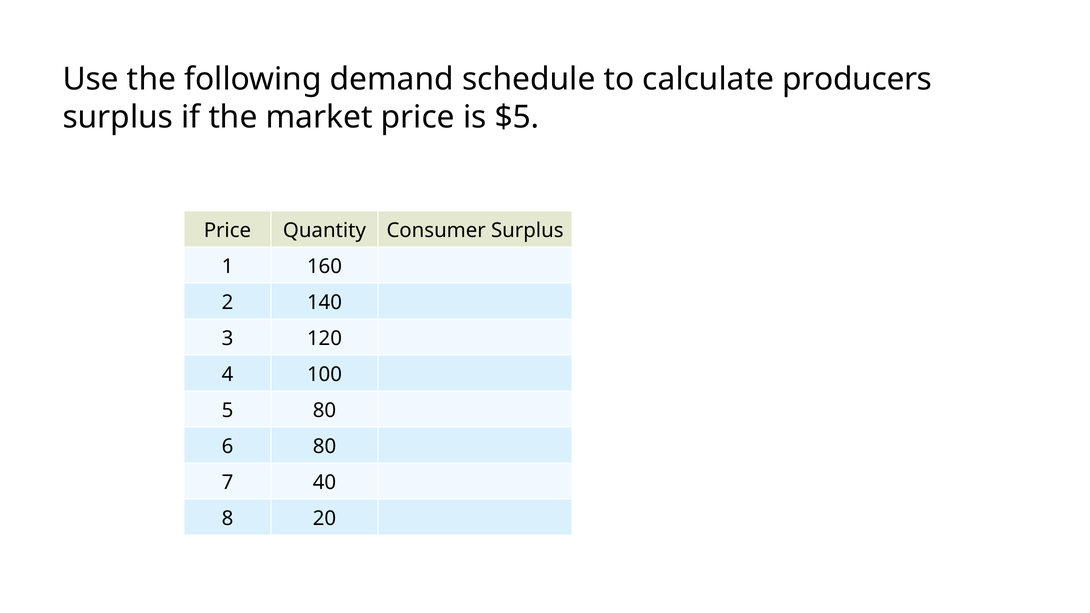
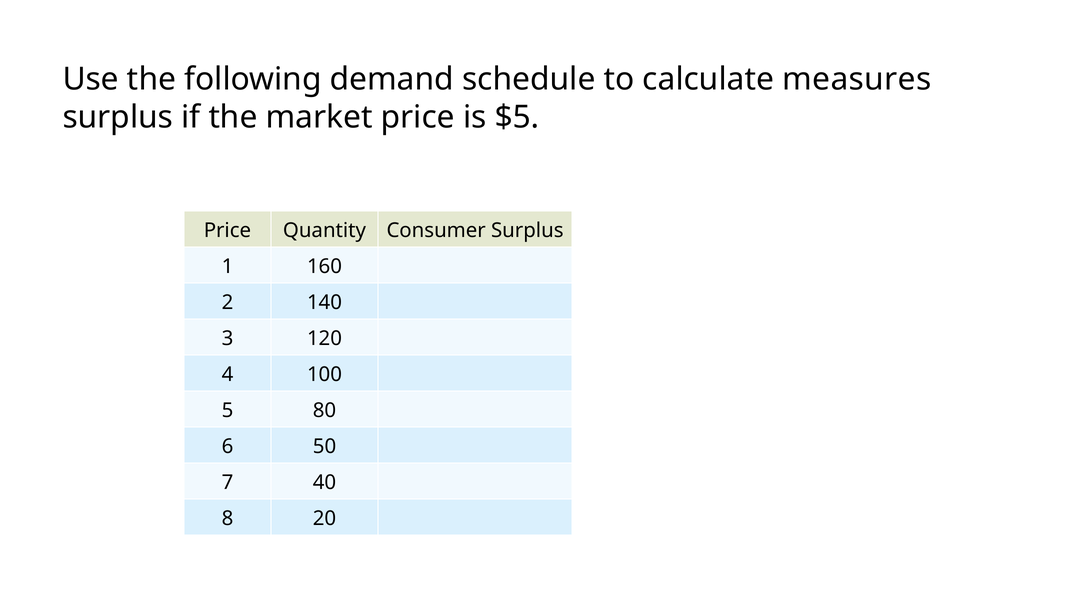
producers: producers -> measures
6 80: 80 -> 50
